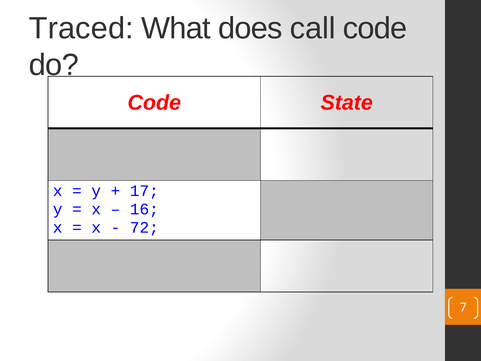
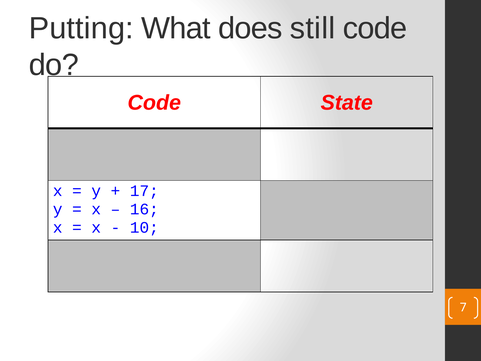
Traced: Traced -> Putting
call: call -> still
72: 72 -> 10
